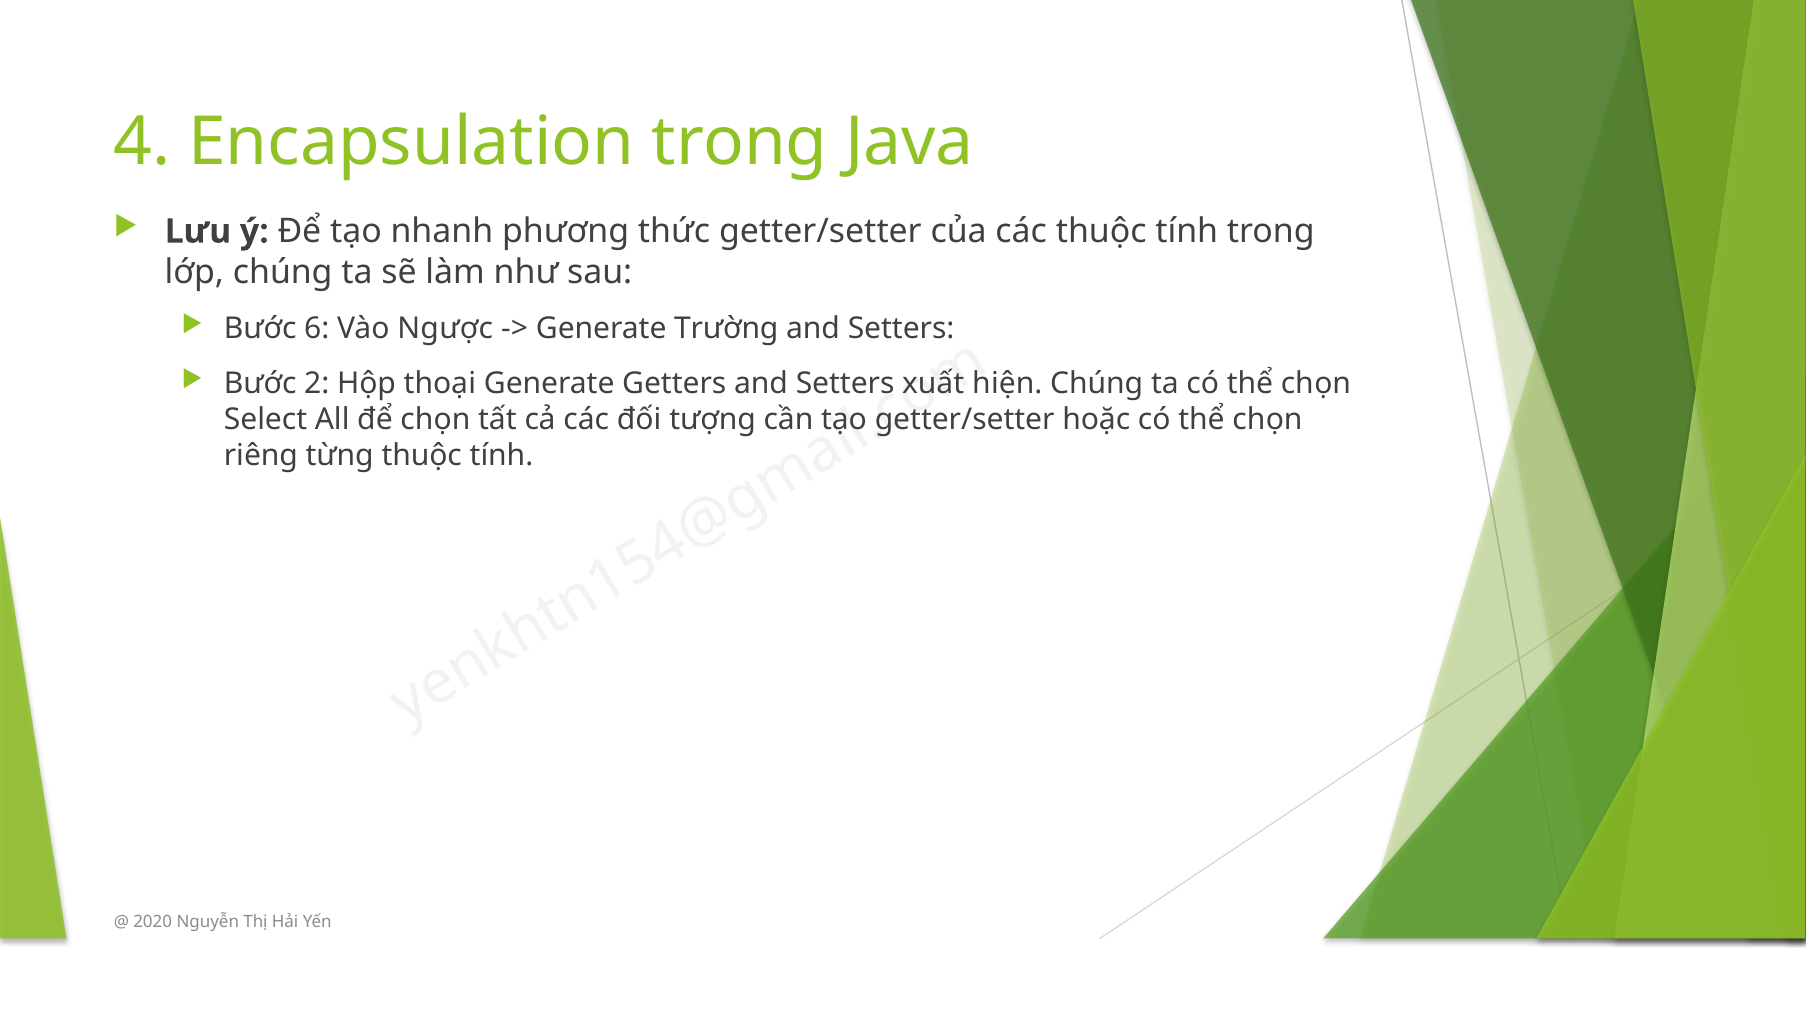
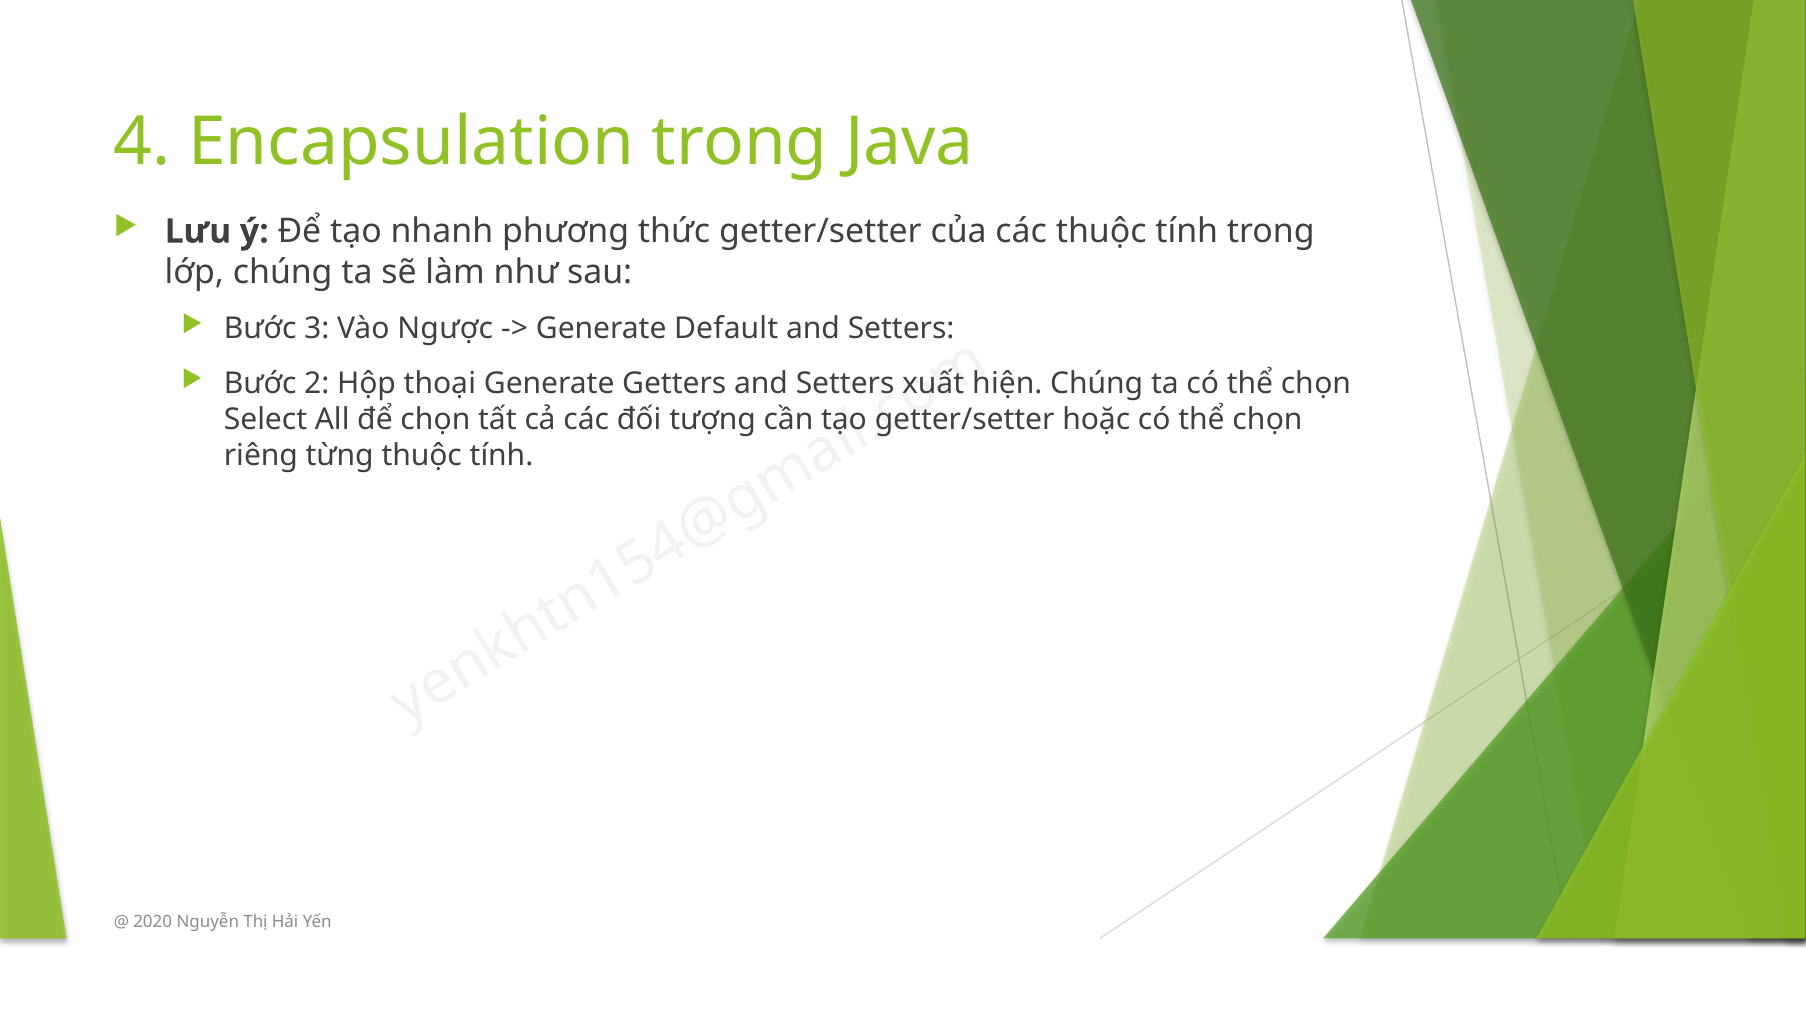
6: 6 -> 3
Trường: Trường -> Default
